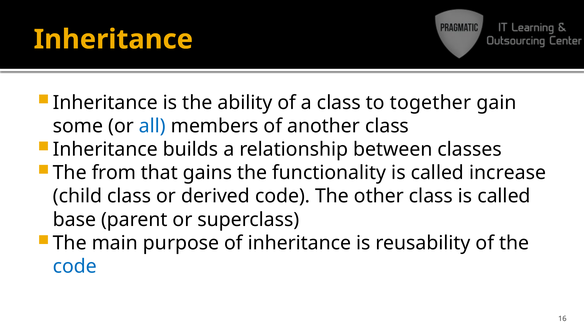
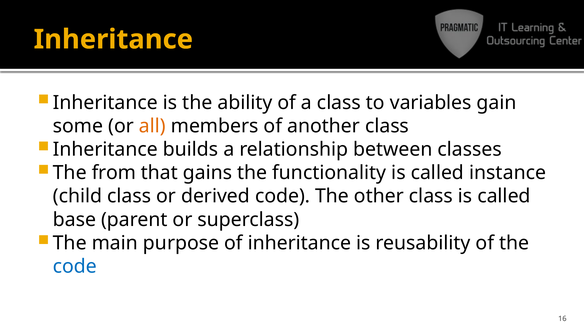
together: together -> variables
all colour: blue -> orange
increase: increase -> instance
